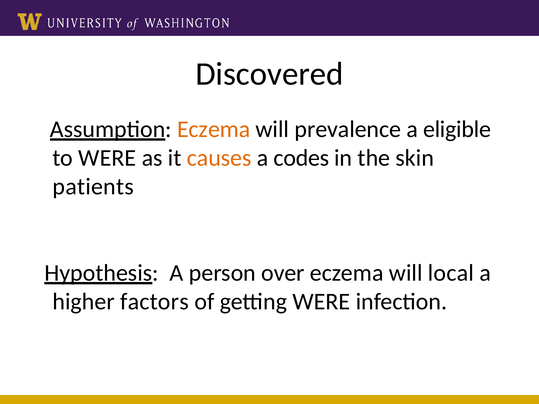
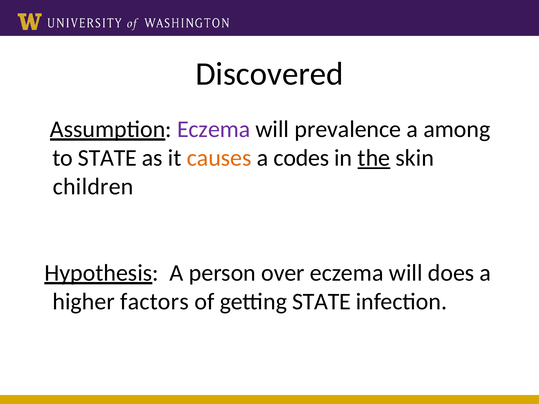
Eczema at (214, 129) colour: orange -> purple
eligible: eligible -> among
to WERE: WERE -> STATE
the underline: none -> present
patients: patients -> children
local: local -> does
getting WERE: WERE -> STATE
